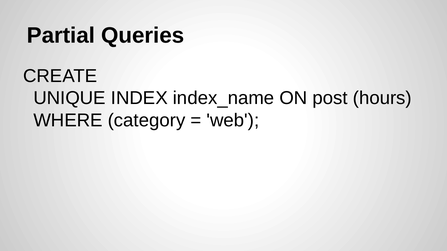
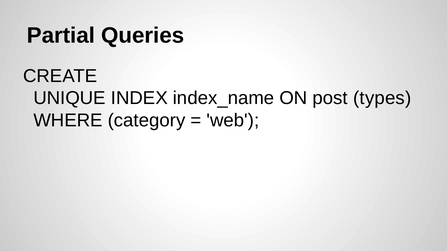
hours: hours -> types
